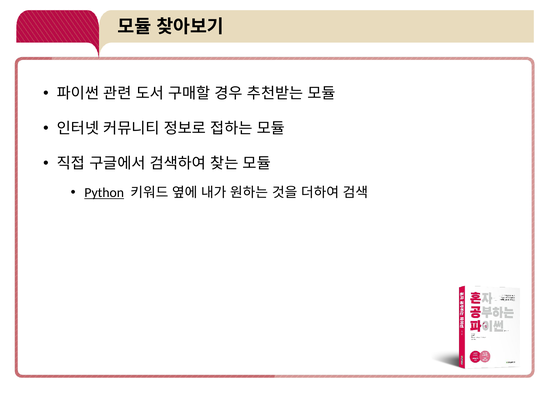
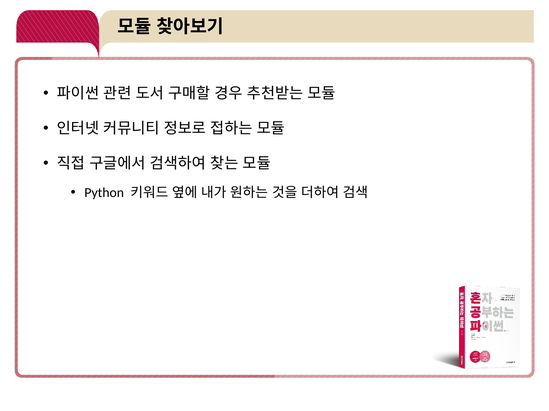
Python underline: present -> none
